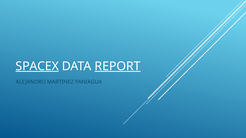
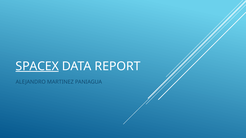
REPORT underline: present -> none
